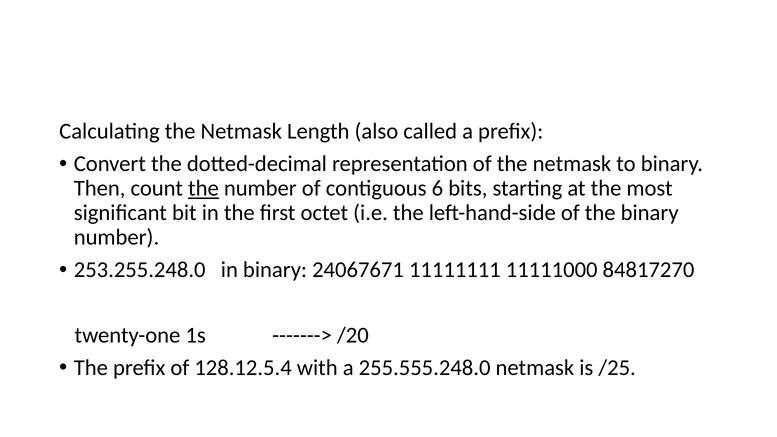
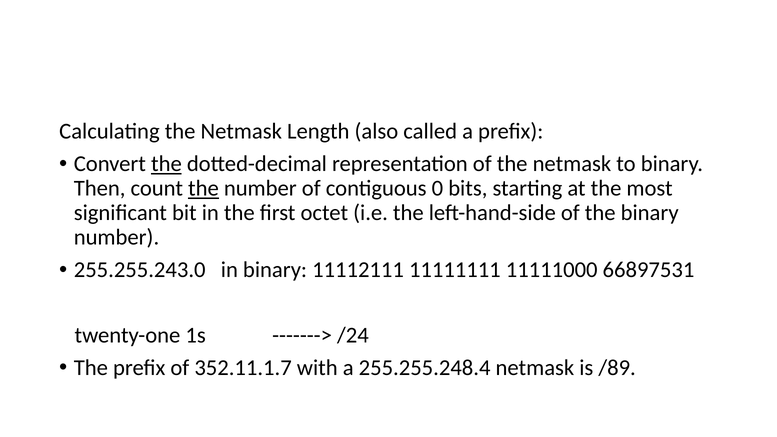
the at (166, 164) underline: none -> present
6: 6 -> 0
253.255.248.0: 253.255.248.0 -> 255.255.243.0
24067671: 24067671 -> 11112111
84817270: 84817270 -> 66897531
/20: /20 -> /24
128.12.5.4: 128.12.5.4 -> 352.11.1.7
255.555.248.0: 255.555.248.0 -> 255.255.248.4
/25: /25 -> /89
